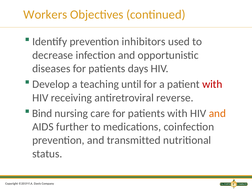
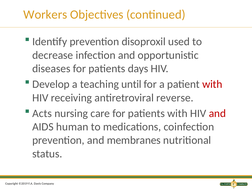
inhibitors: inhibitors -> disoproxil
Bind: Bind -> Acts
and at (217, 113) colour: orange -> red
further: further -> human
transmitted: transmitted -> membranes
